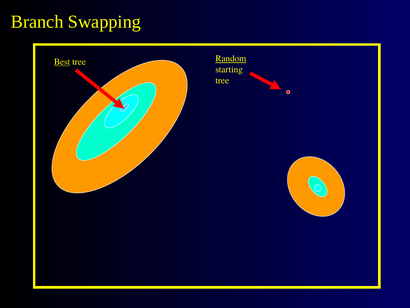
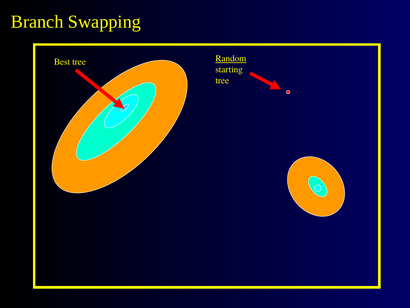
Best underline: present -> none
